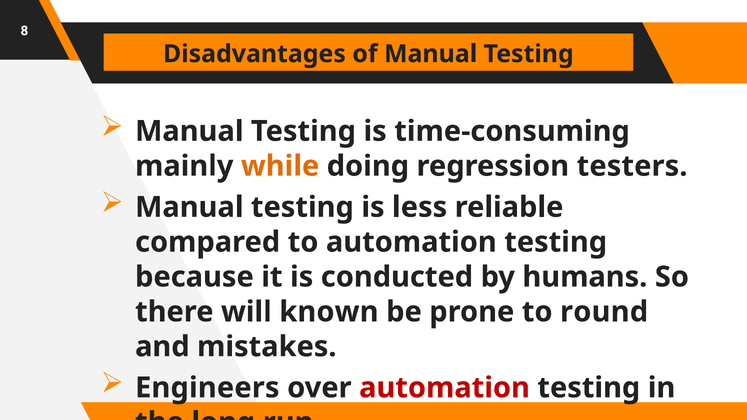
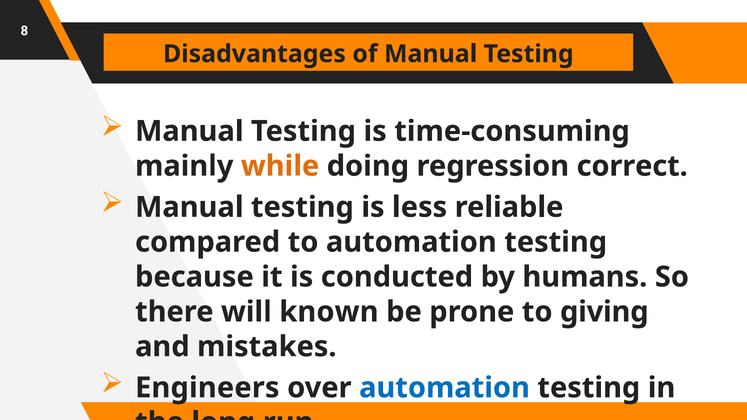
testers: testers -> correct
round: round -> giving
automation at (444, 388) colour: red -> blue
